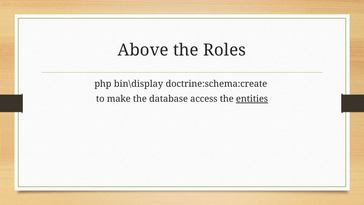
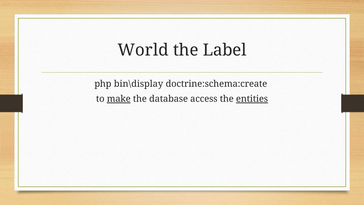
Above: Above -> World
Roles: Roles -> Label
make underline: none -> present
